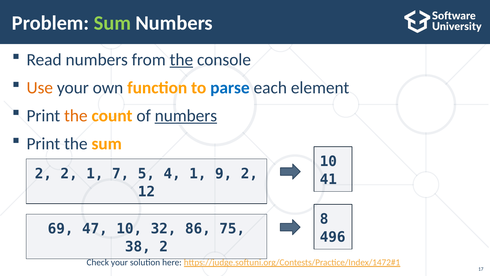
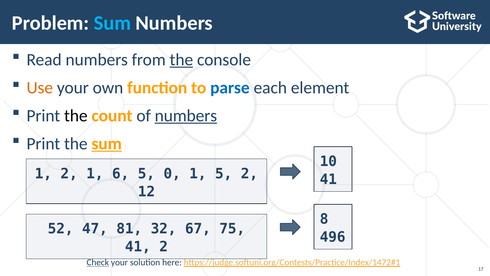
Sum at (112, 23) colour: light green -> light blue
the at (76, 116) colour: orange -> black
sum at (107, 144) underline: none -> present
2 at (43, 173): 2 -> 1
7: 7 -> 6
4: 4 -> 0
1 9: 9 -> 5
69: 69 -> 52
47 10: 10 -> 81
86: 86 -> 67
38 at (138, 247): 38 -> 41
Check underline: none -> present
